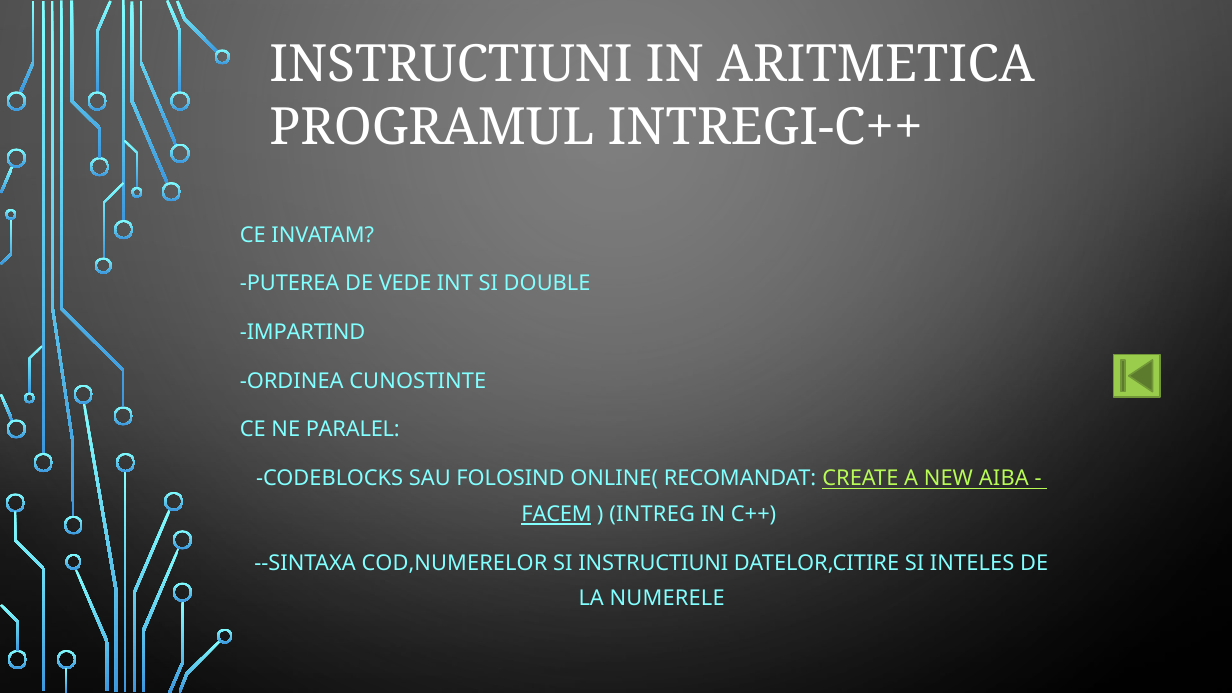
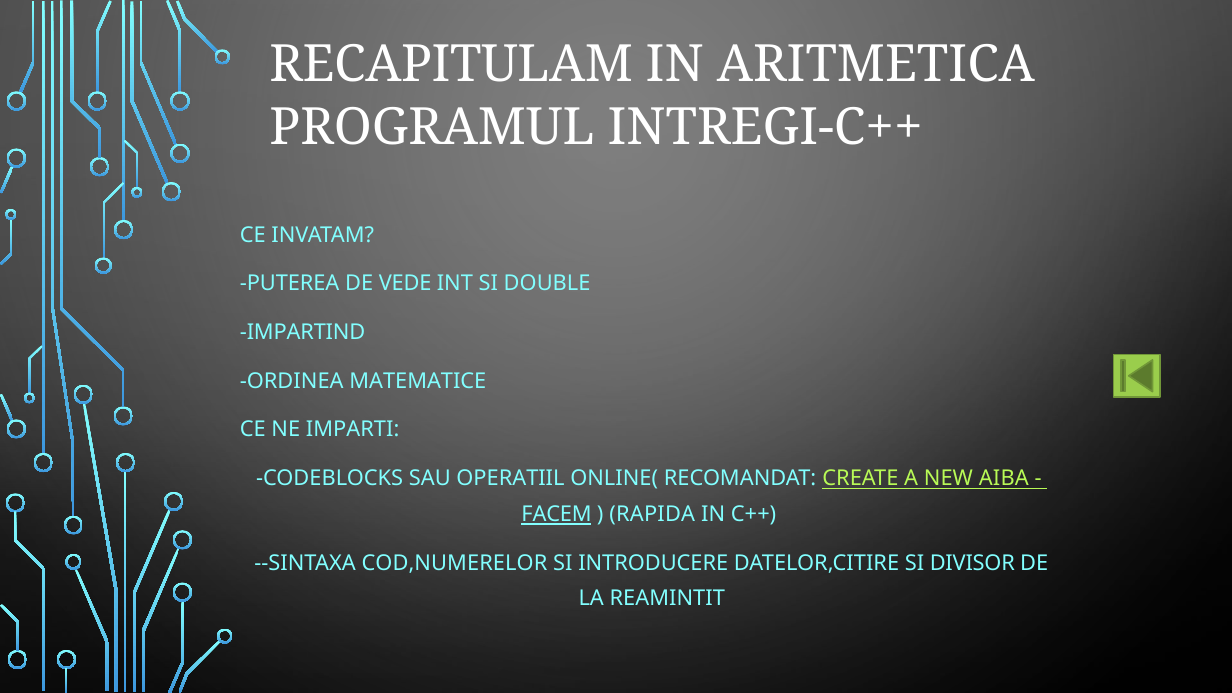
INSTRUCTIUNI at (451, 65): INSTRUCTIUNI -> RECAPITULAM
CUNOSTINTE: CUNOSTINTE -> MATEMATICE
PARALEL: PARALEL -> IMPARTI
FOLOSIND: FOLOSIND -> OPERATIIL
INTREG: INTREG -> RAPIDA
SI INSTRUCTIUNI: INSTRUCTIUNI -> INTRODUCERE
INTELES: INTELES -> DIVISOR
NUMERELE: NUMERELE -> REAMINTIT
